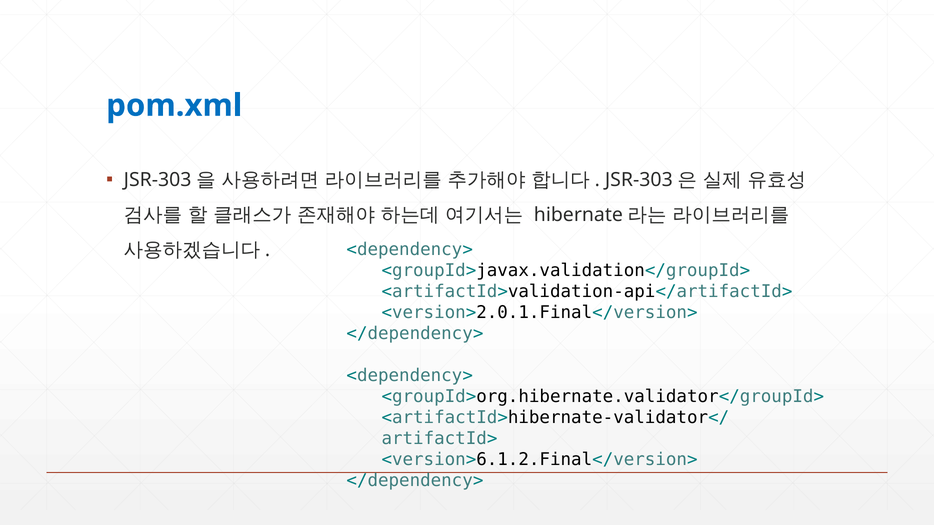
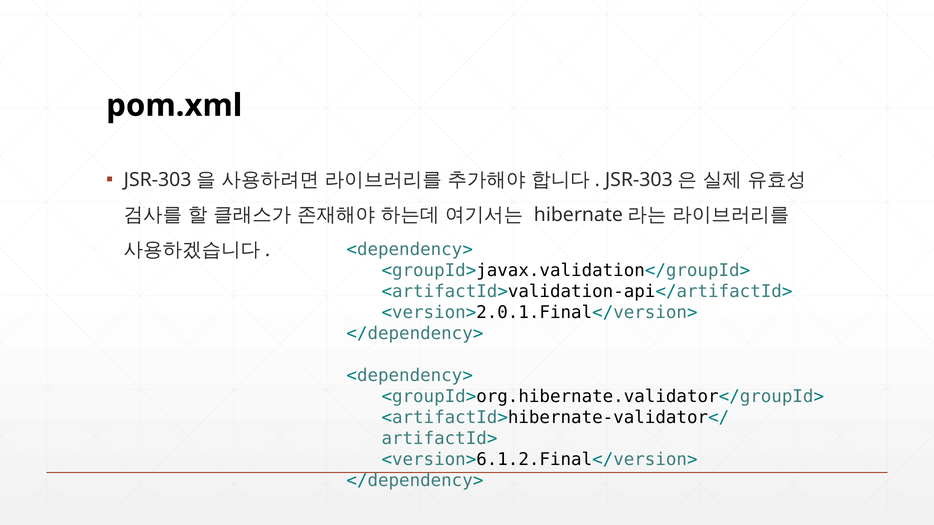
pom.xml colour: blue -> black
